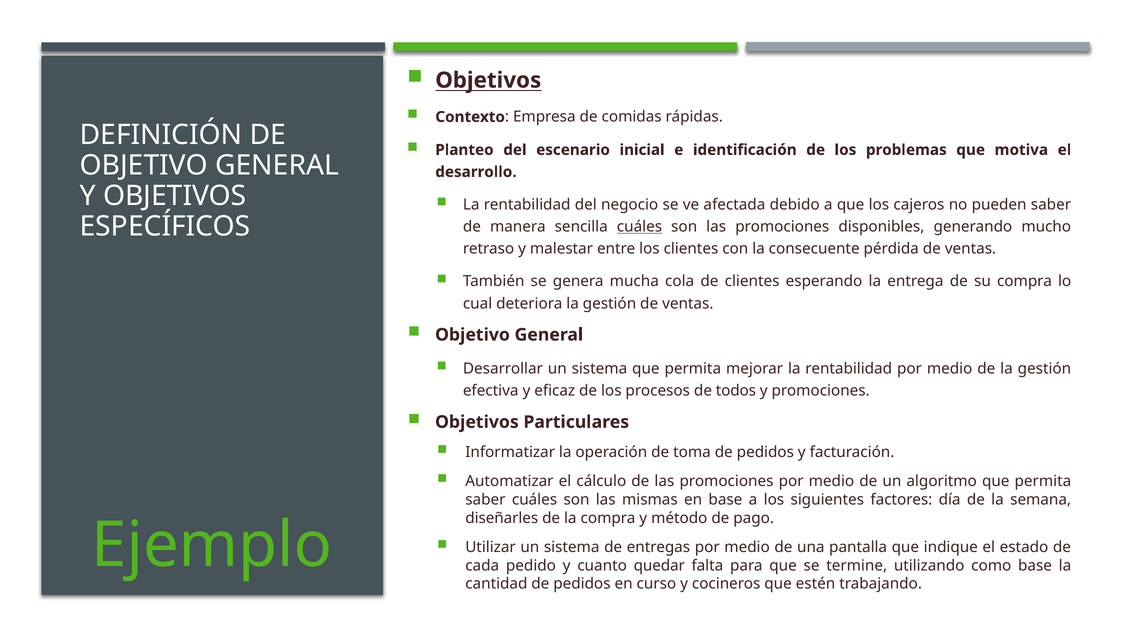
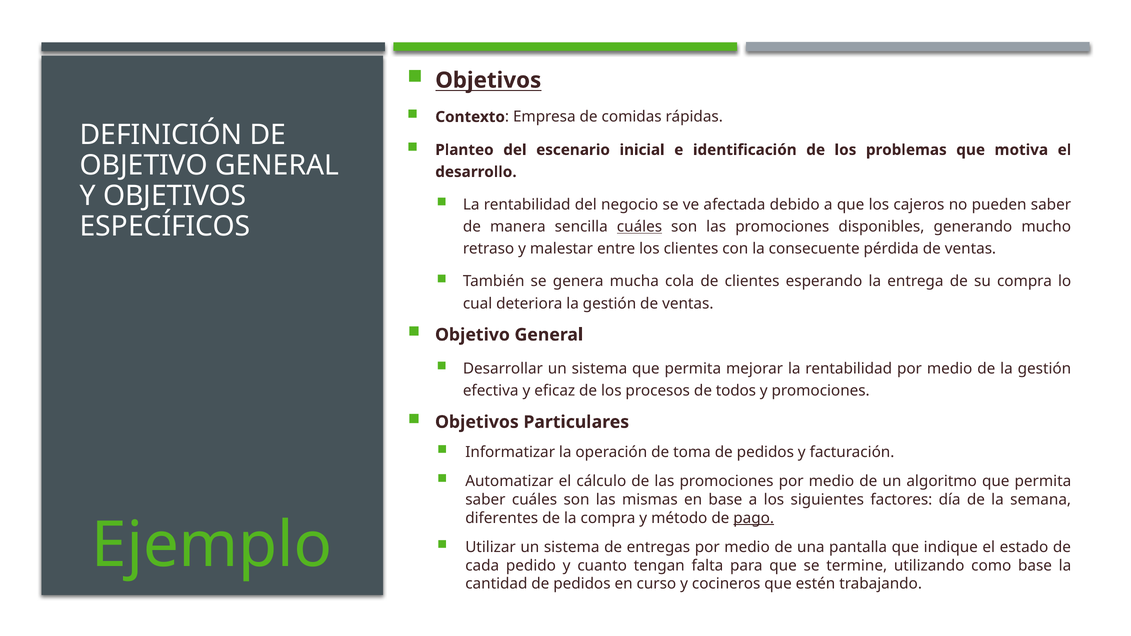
diseñarles: diseñarles -> diferentes
pago underline: none -> present
quedar: quedar -> tengan
